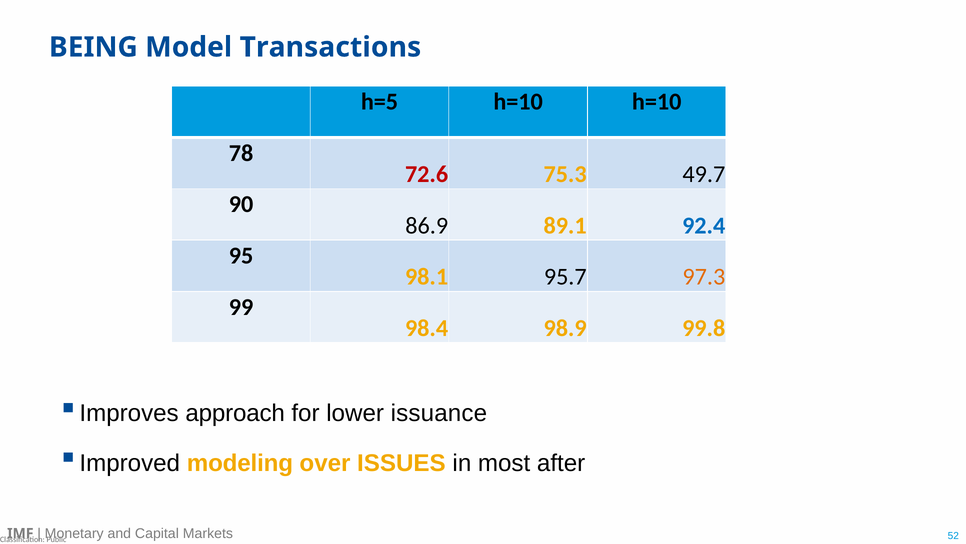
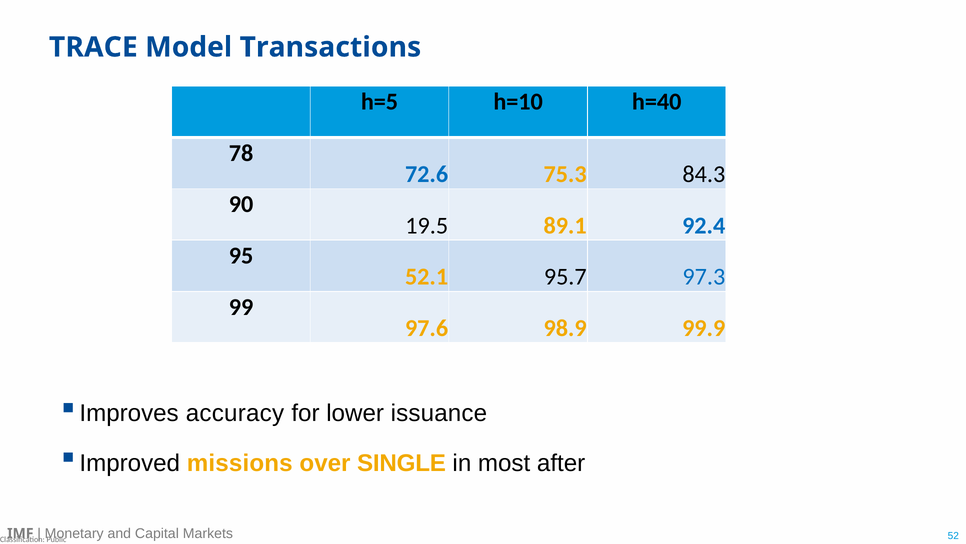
BEING: BEING -> TRACE
h=10 h=10: h=10 -> h=40
72.6 colour: red -> blue
49.7: 49.7 -> 84.3
86.9: 86.9 -> 19.5
98.1: 98.1 -> 52.1
97.3 colour: orange -> blue
98.4: 98.4 -> 97.6
99.8: 99.8 -> 99.9
approach: approach -> accuracy
modeling: modeling -> missions
ISSUES: ISSUES -> SINGLE
